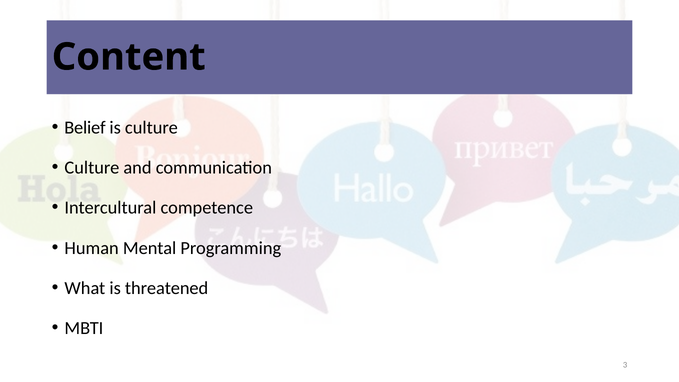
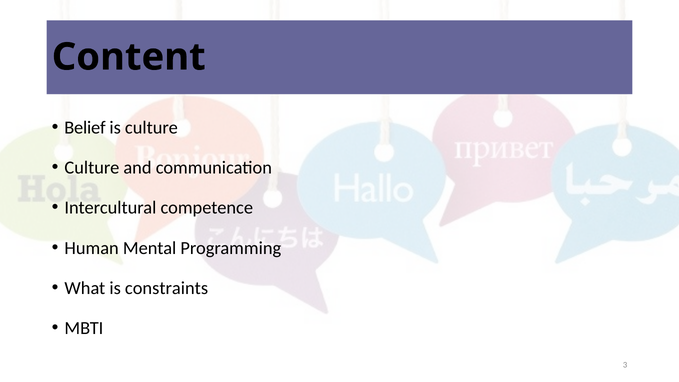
threatened: threatened -> constraints
